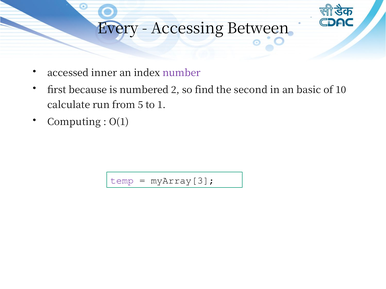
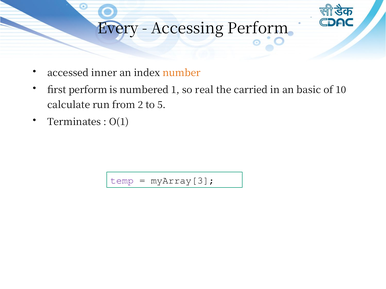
Accessing Between: Between -> Perform
number colour: purple -> orange
first because: because -> perform
2: 2 -> 1
find: find -> real
second: second -> carried
5: 5 -> 2
1: 1 -> 5
Computing: Computing -> Terminates
